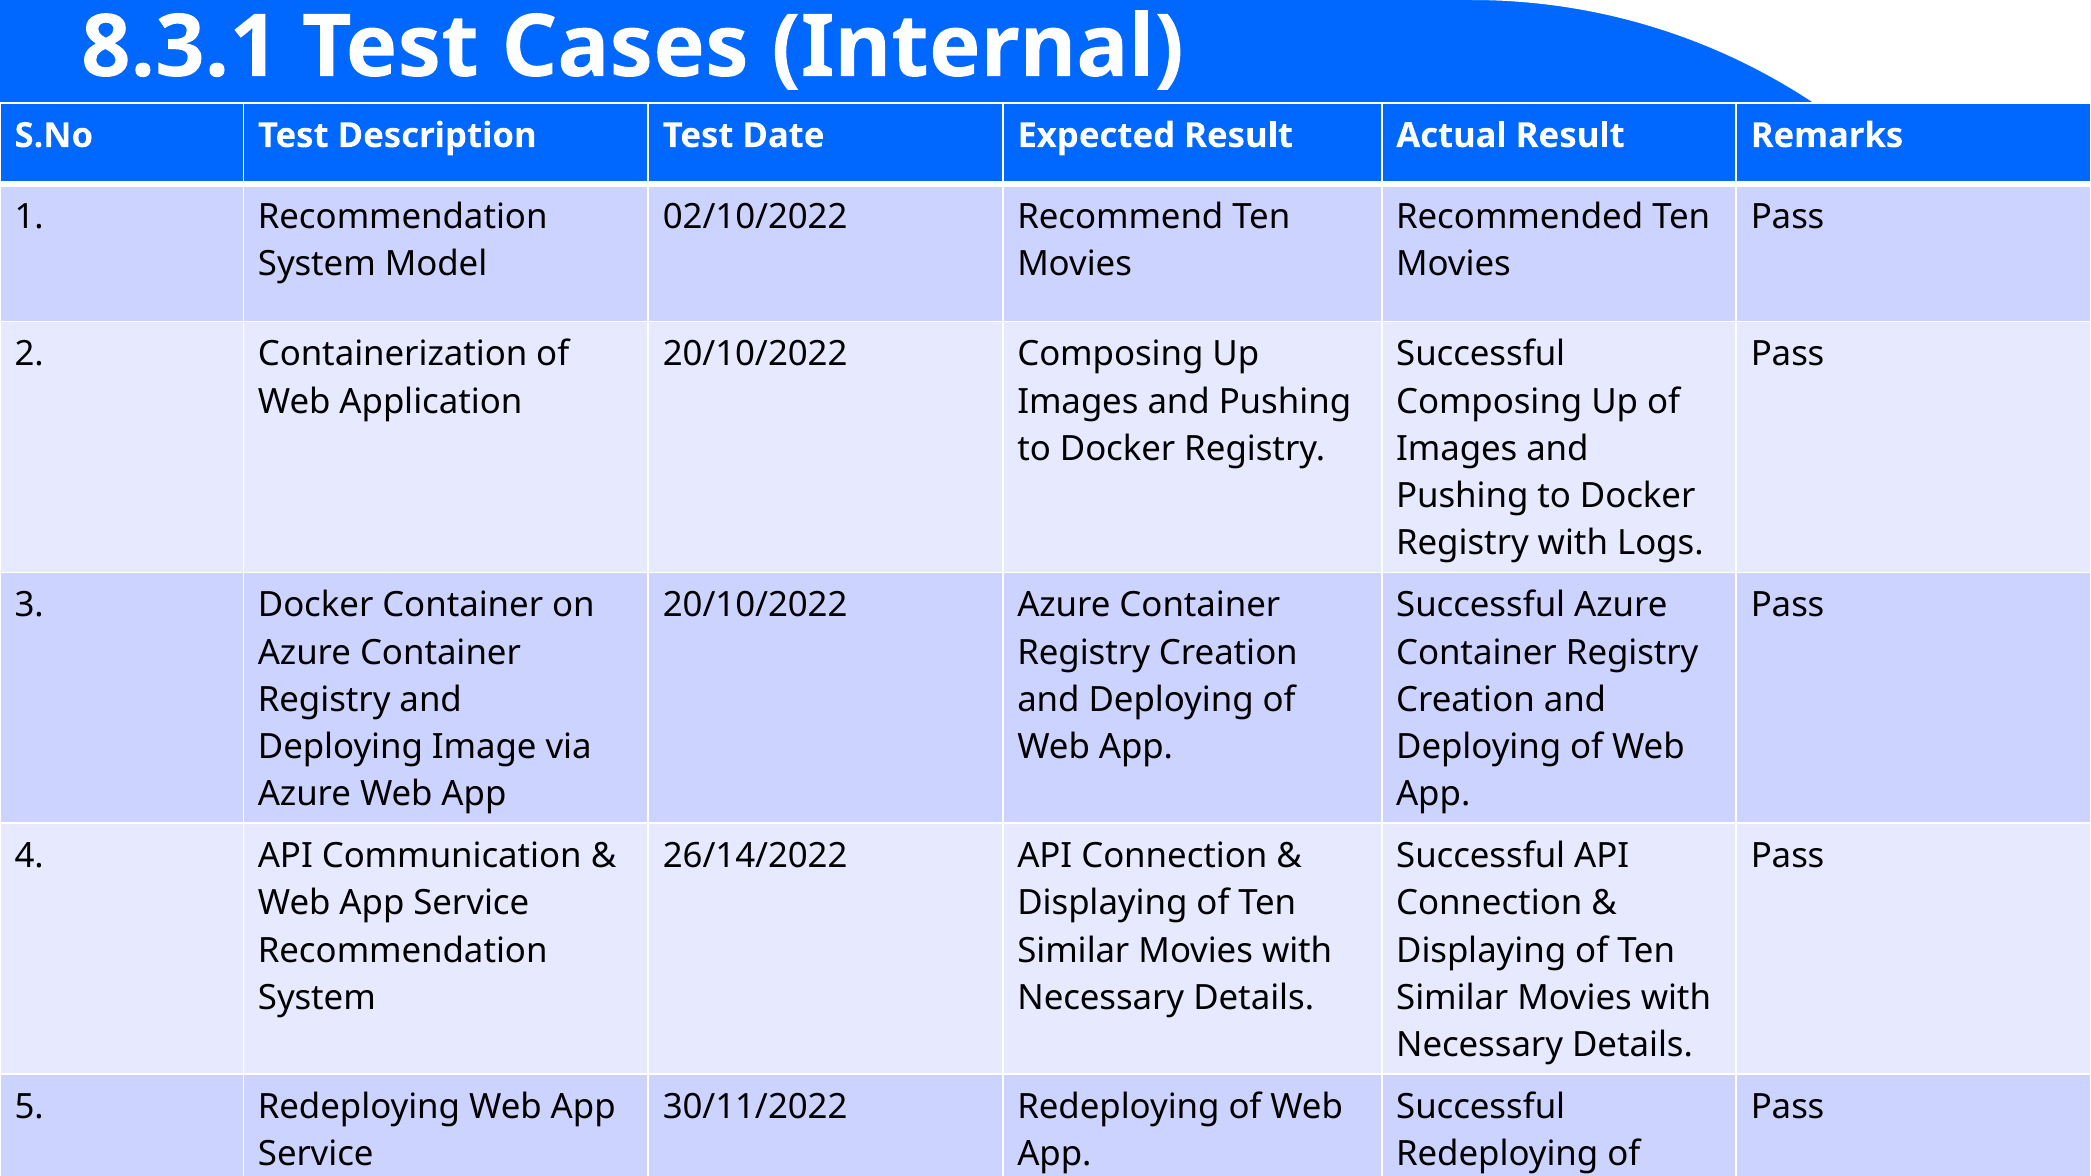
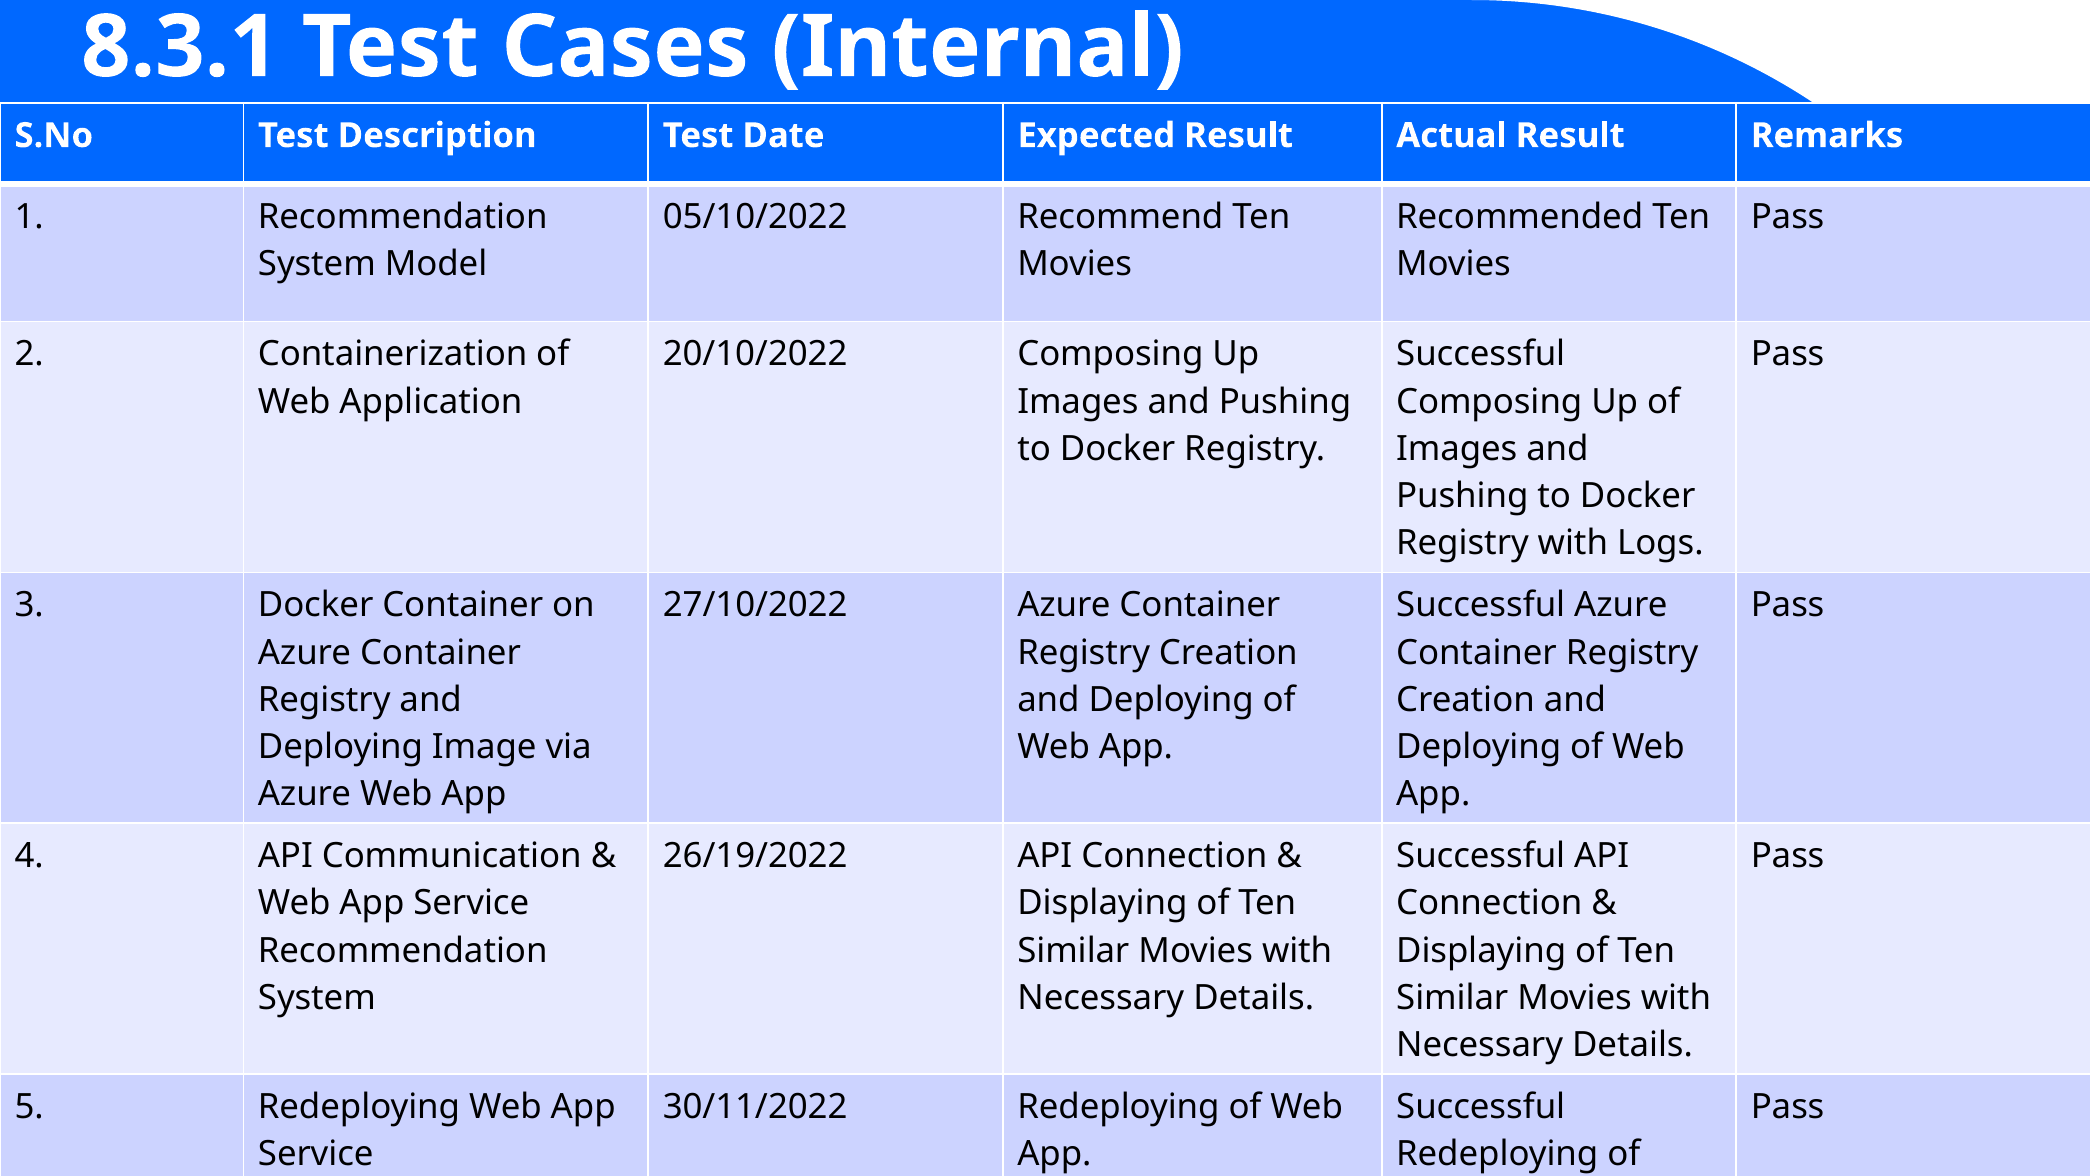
02/10/2022: 02/10/2022 -> 05/10/2022
20/10/2022 at (755, 605): 20/10/2022 -> 27/10/2022
26/14/2022: 26/14/2022 -> 26/19/2022
